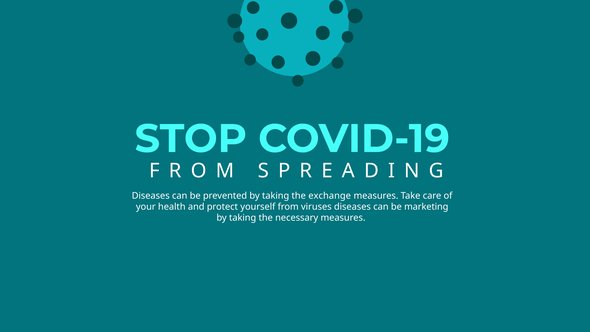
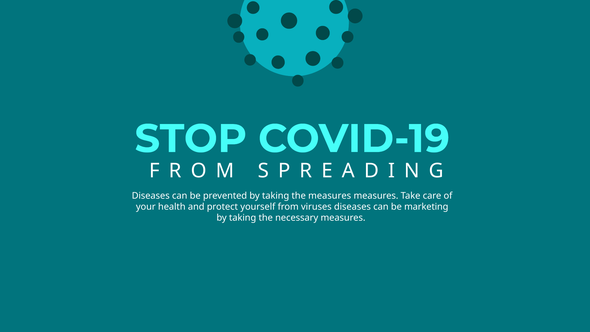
the exchange: exchange -> measures
